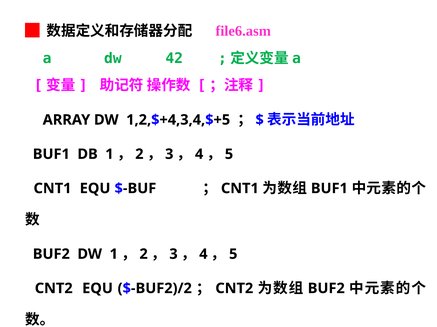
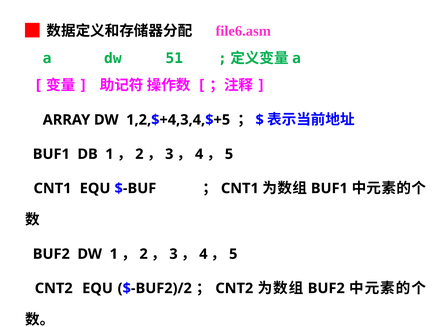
42: 42 -> 51
